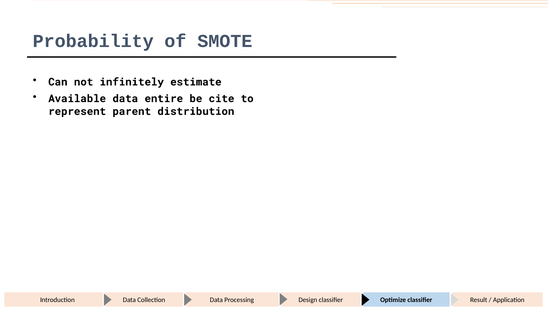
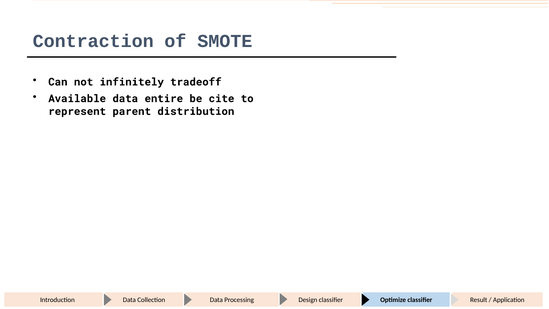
Probability: Probability -> Contraction
estimate: estimate -> tradeoff
